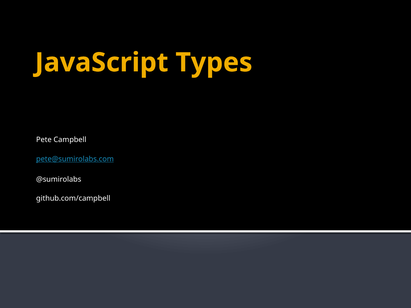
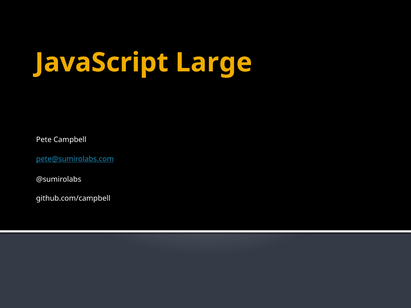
Types: Types -> Large
